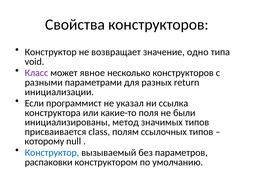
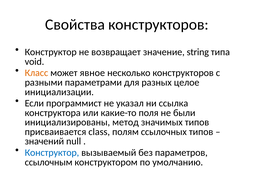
одно: одно -> string
Класс colour: purple -> orange
return: return -> целое
которому: которому -> значений
распаковки: распаковки -> ссылочным
